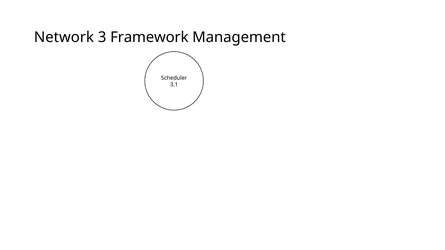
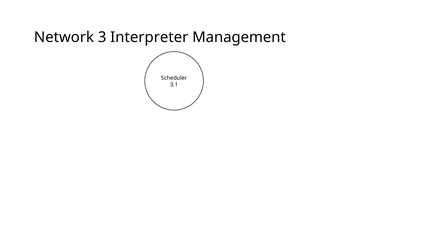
Framework: Framework -> Interpreter
